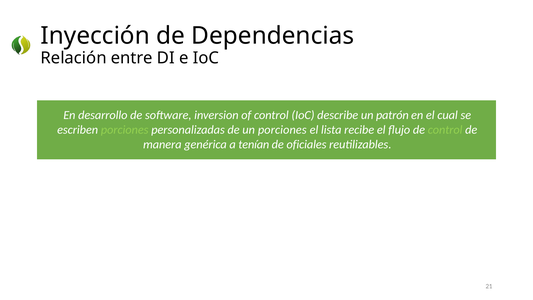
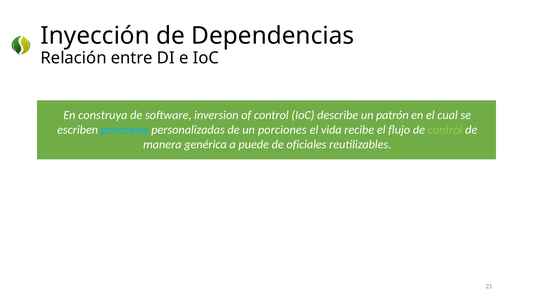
desarrollo: desarrollo -> construya
porciones at (125, 130) colour: light green -> light blue
lista: lista -> vida
tenían: tenían -> puede
